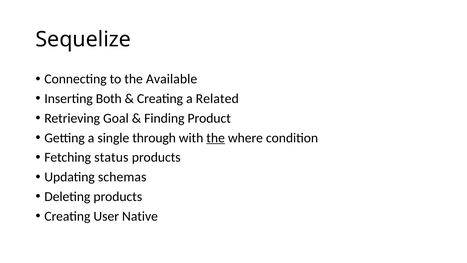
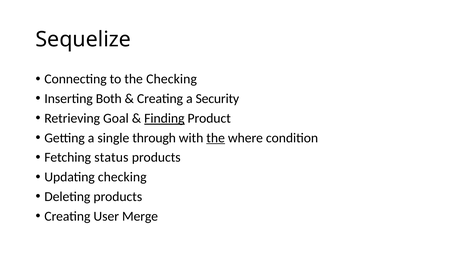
the Available: Available -> Checking
Related: Related -> Security
Finding underline: none -> present
Updating schemas: schemas -> checking
Native: Native -> Merge
